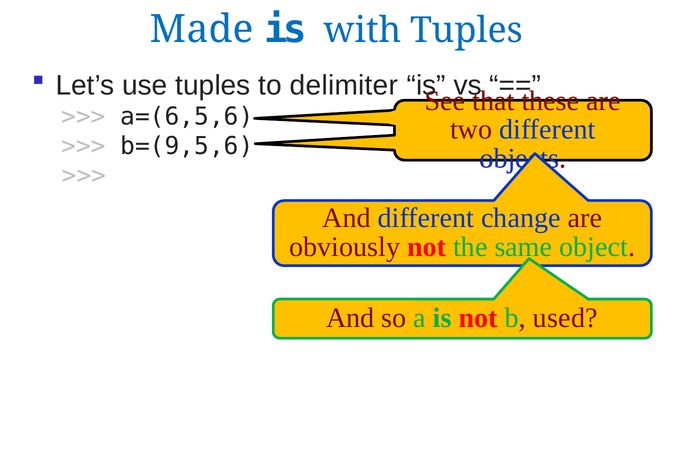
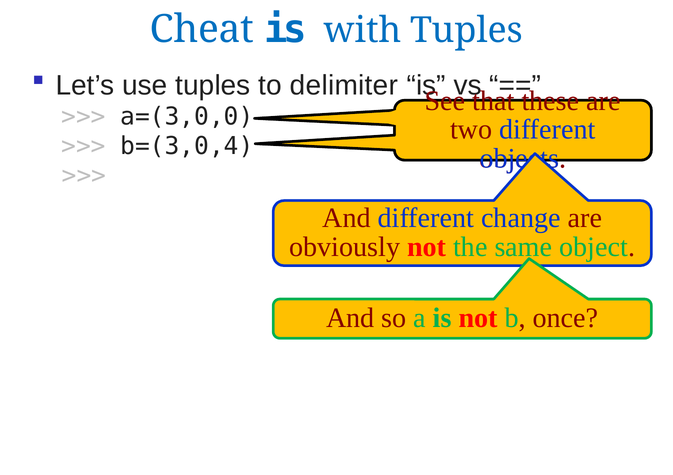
Made: Made -> Cheat
a=(6,5,6: a=(6,5,6 -> a=(3,0,0
b=(9,5,6: b=(9,5,6 -> b=(3,0,4
used: used -> once
